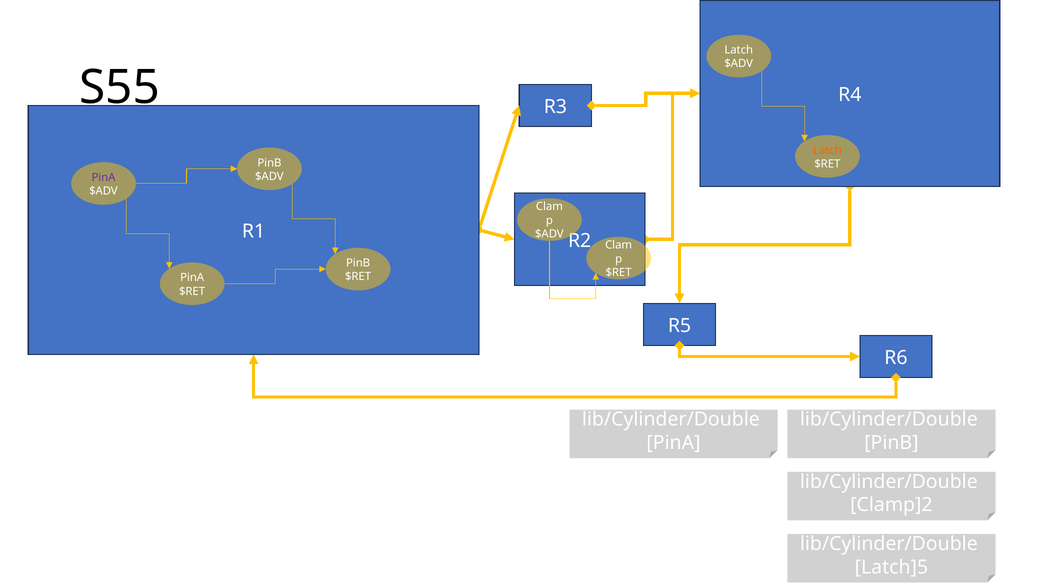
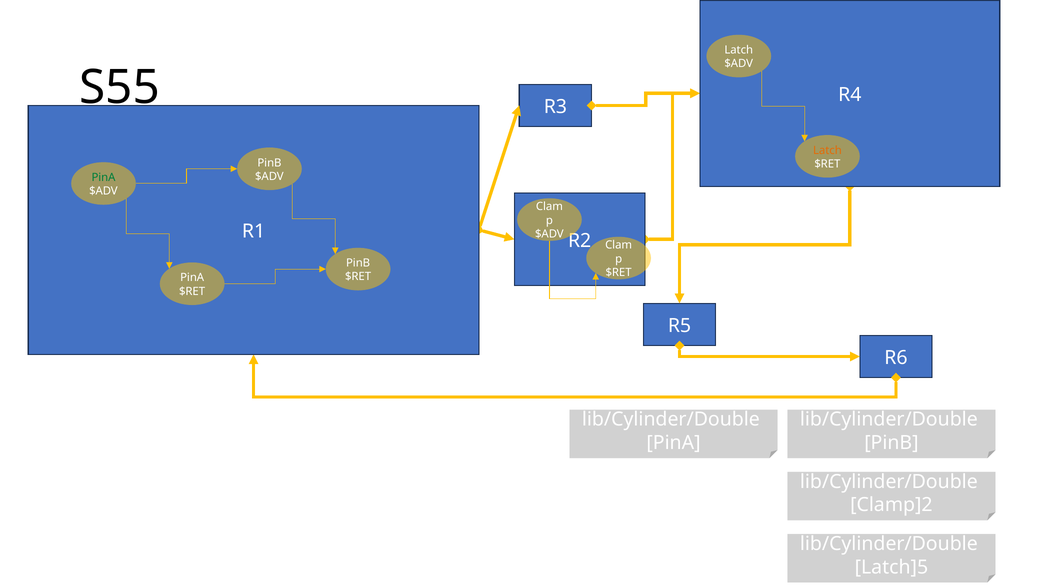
PinA at (103, 177) colour: purple -> green
